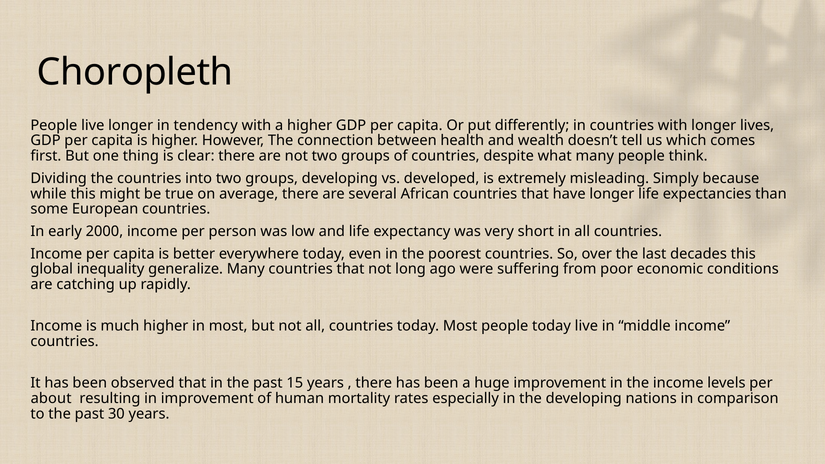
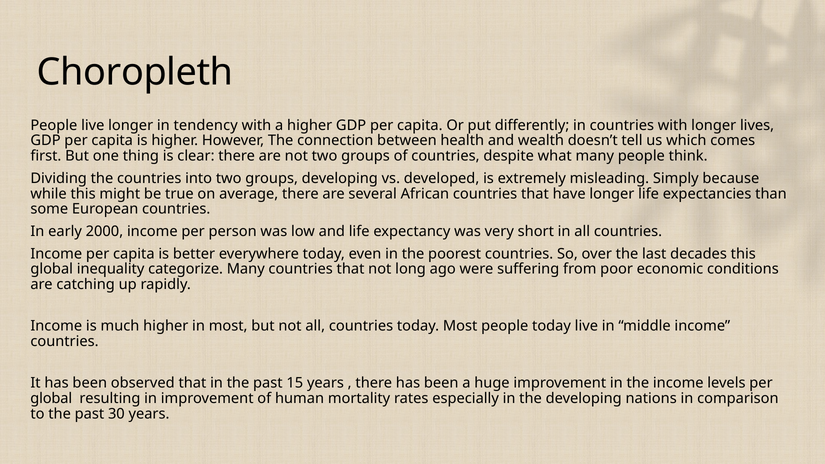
generalize: generalize -> categorize
about at (51, 399): about -> global
